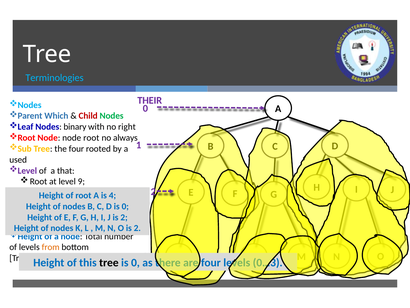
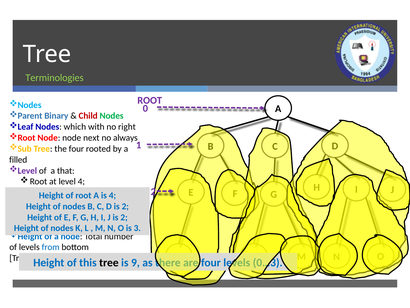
Terminologies colour: light blue -> light green
THEIR at (150, 100): THEIR -> ROOT
Which: Which -> Binary
binary: binary -> which
node root: root -> next
used: used -> filled
level 9: 9 -> 4
0 at (125, 206): 0 -> 2
O is 2: 2 -> 3
from colour: orange -> blue
0 at (135, 262): 0 -> 9
